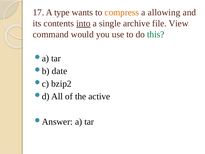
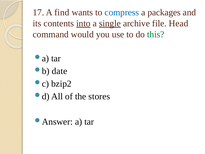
type: type -> find
compress colour: orange -> blue
allowing: allowing -> packages
single underline: none -> present
View: View -> Head
active: active -> stores
